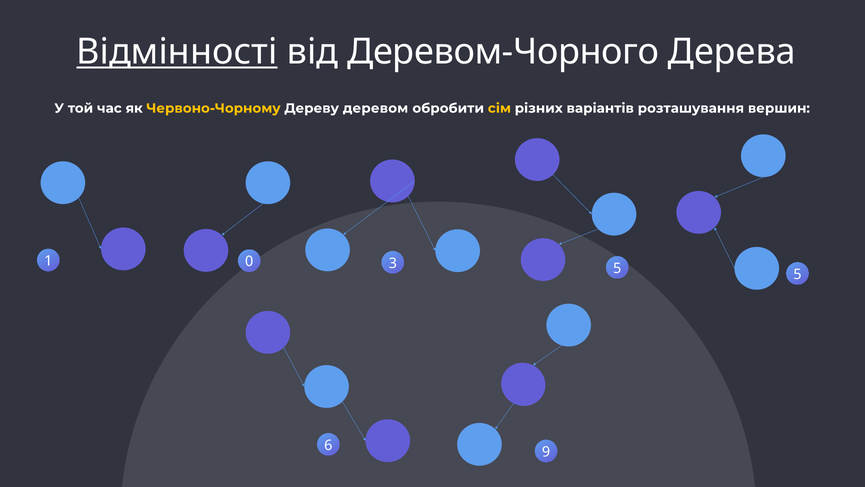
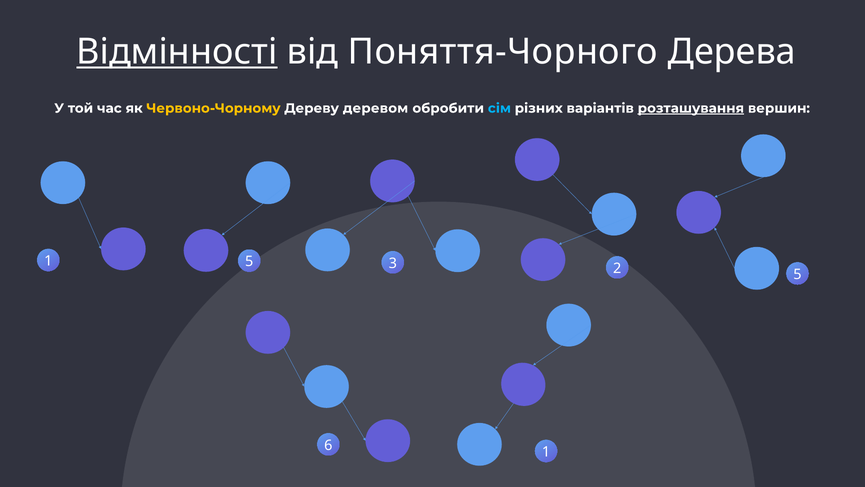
Деревом-Чорного: Деревом-Чорного -> Поняття-Чорного
сім colour: yellow -> light blue
розташування underline: none -> present
1 0: 0 -> 5
3 5: 5 -> 2
6 9: 9 -> 1
